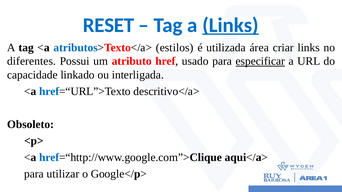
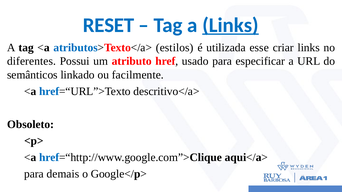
área: área -> esse
especificar underline: present -> none
capacidade: capacidade -> semânticos
interligada: interligada -> facilmente
utilizar: utilizar -> demais
